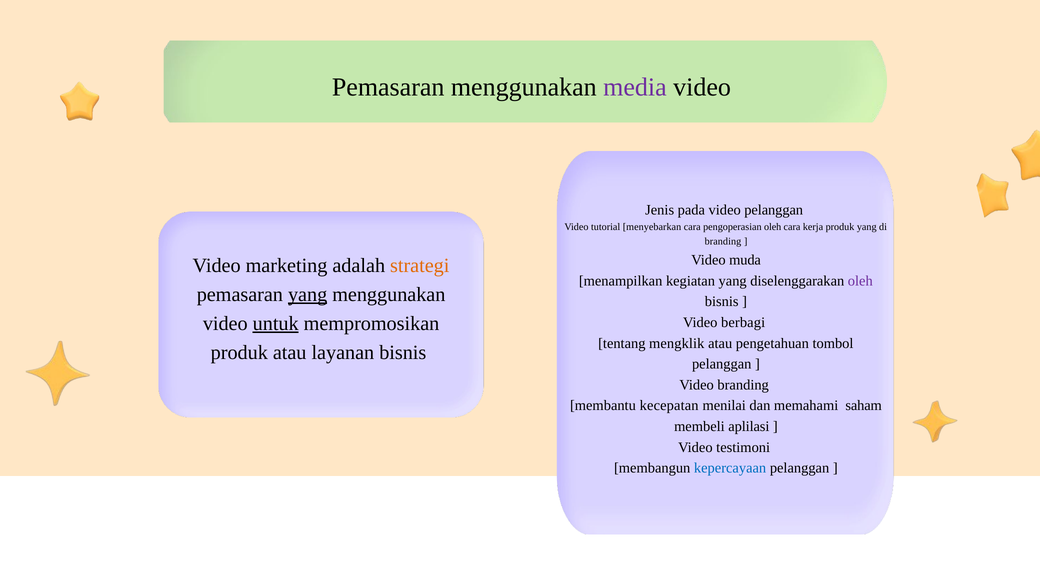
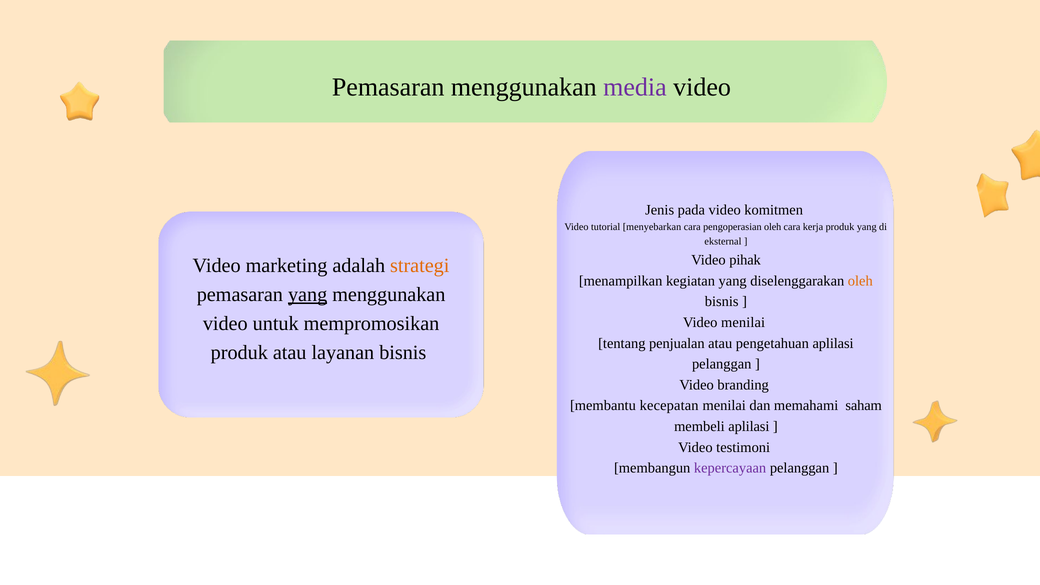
video pelanggan: pelanggan -> komitmen
branding at (723, 242): branding -> eksternal
muda: muda -> pihak
oleh at (860, 281) colour: purple -> orange
untuk underline: present -> none
Video berbagi: berbagi -> menilai
mengklik: mengklik -> penjualan
pengetahuan tombol: tombol -> aplilasi
kepercayaan colour: blue -> purple
